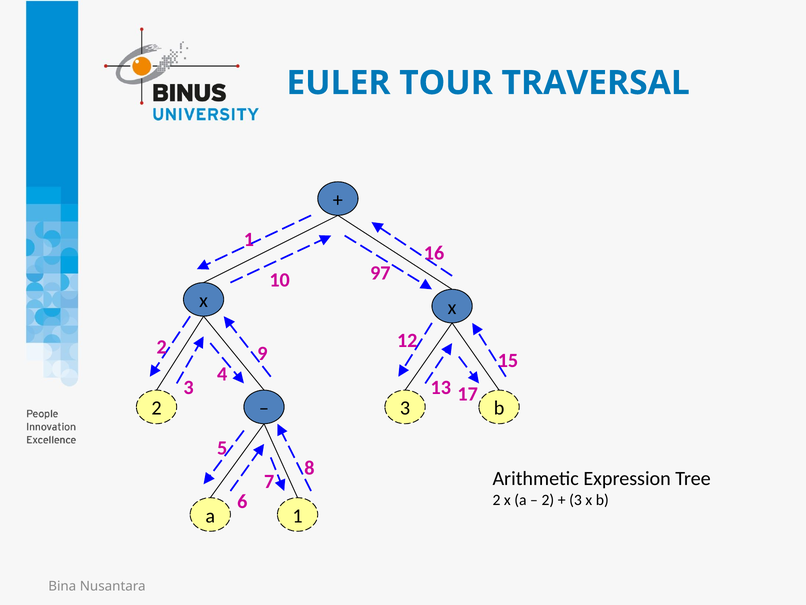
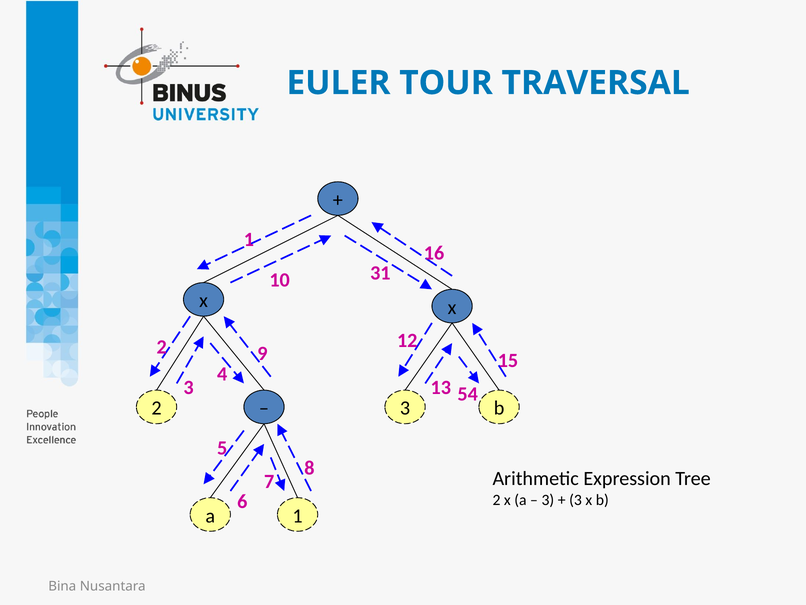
97: 97 -> 31
17: 17 -> 54
2 at (548, 500): 2 -> 3
